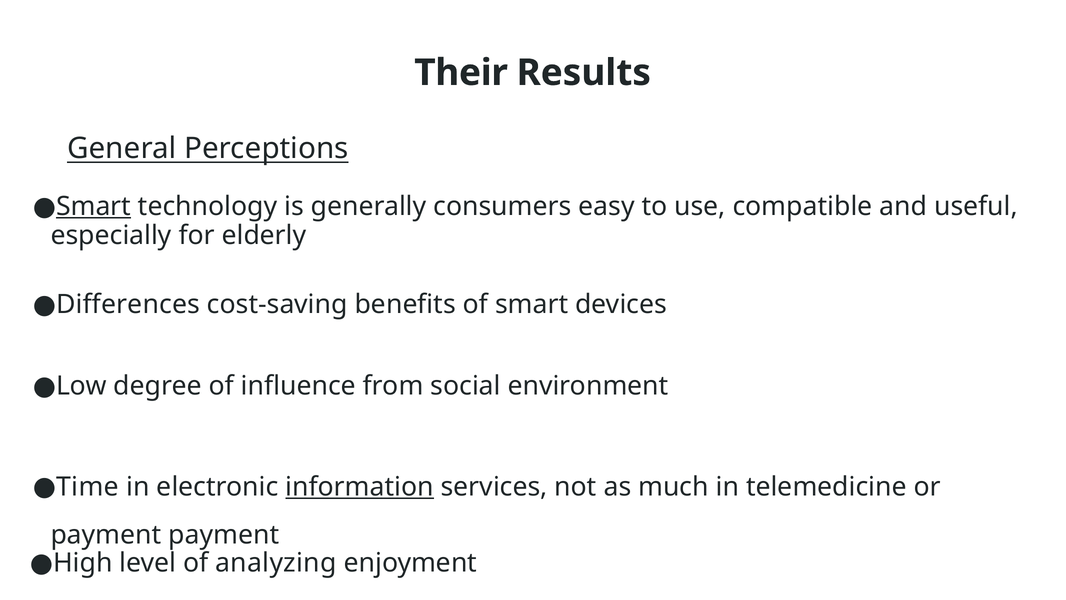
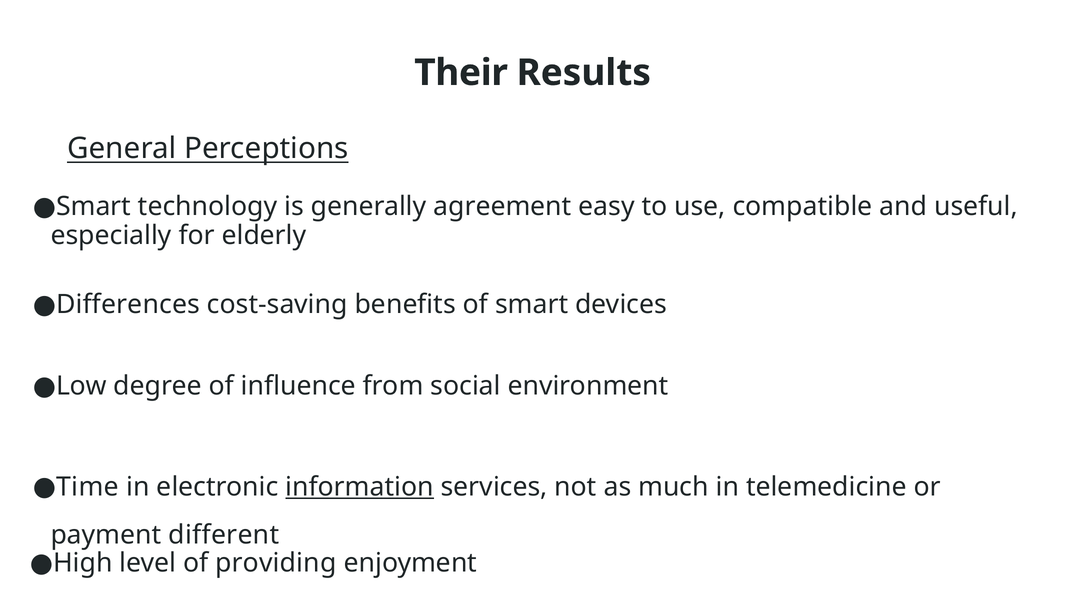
Smart at (94, 206) underline: present -> none
consumers: consumers -> agreement
payment payment: payment -> different
analyzing: analyzing -> providing
